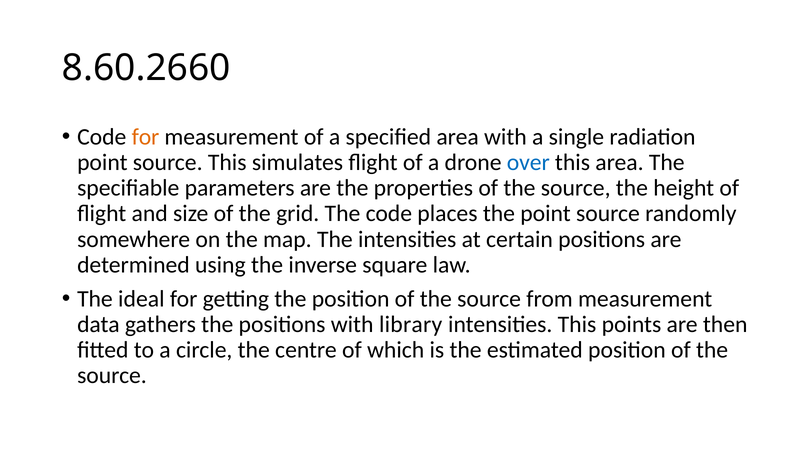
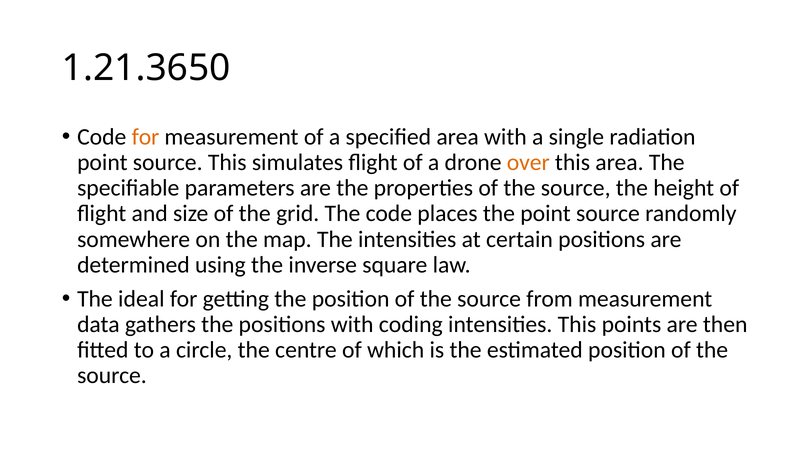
8.60.2660: 8.60.2660 -> 1.21.3650
over colour: blue -> orange
library: library -> coding
